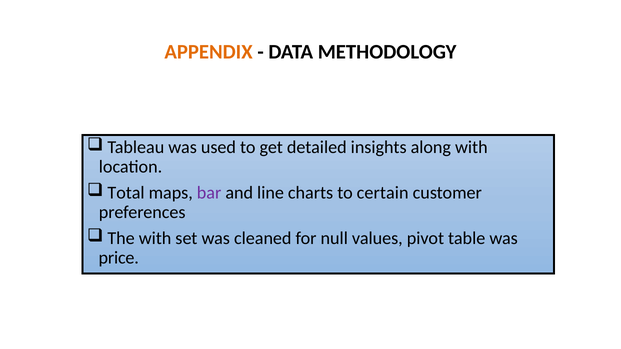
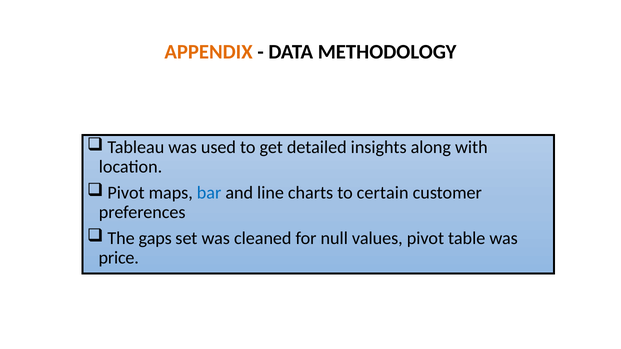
Total at (126, 193): Total -> Pivot
bar colour: purple -> blue
The with: with -> gaps
